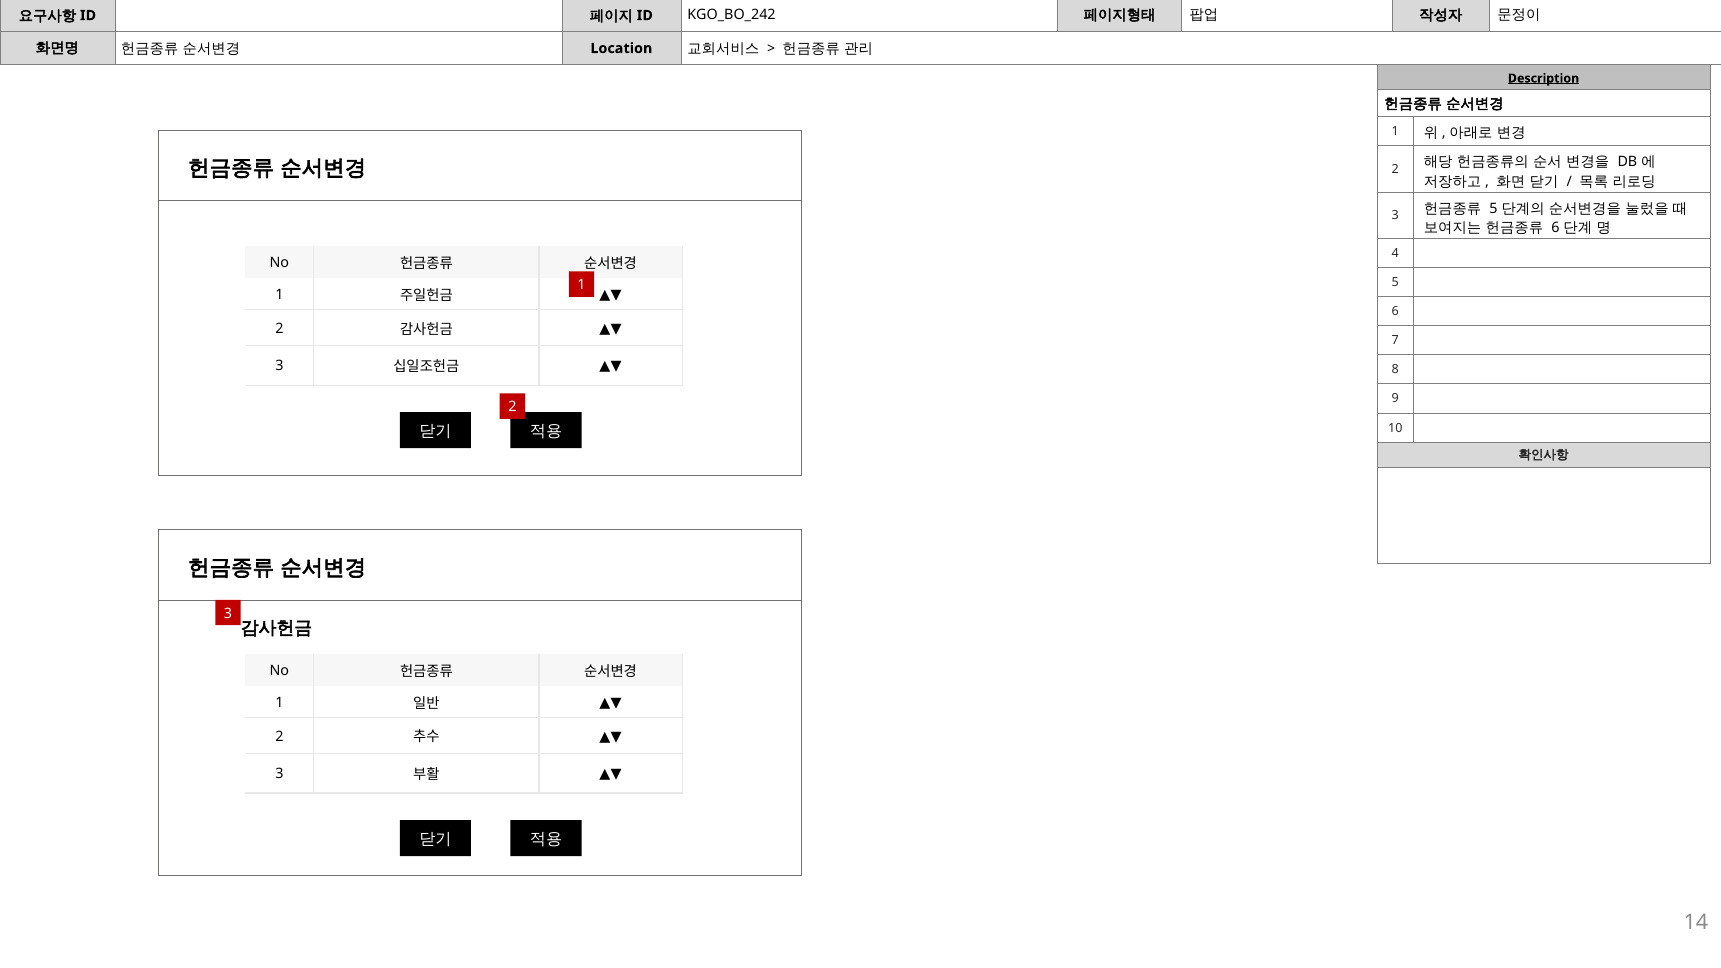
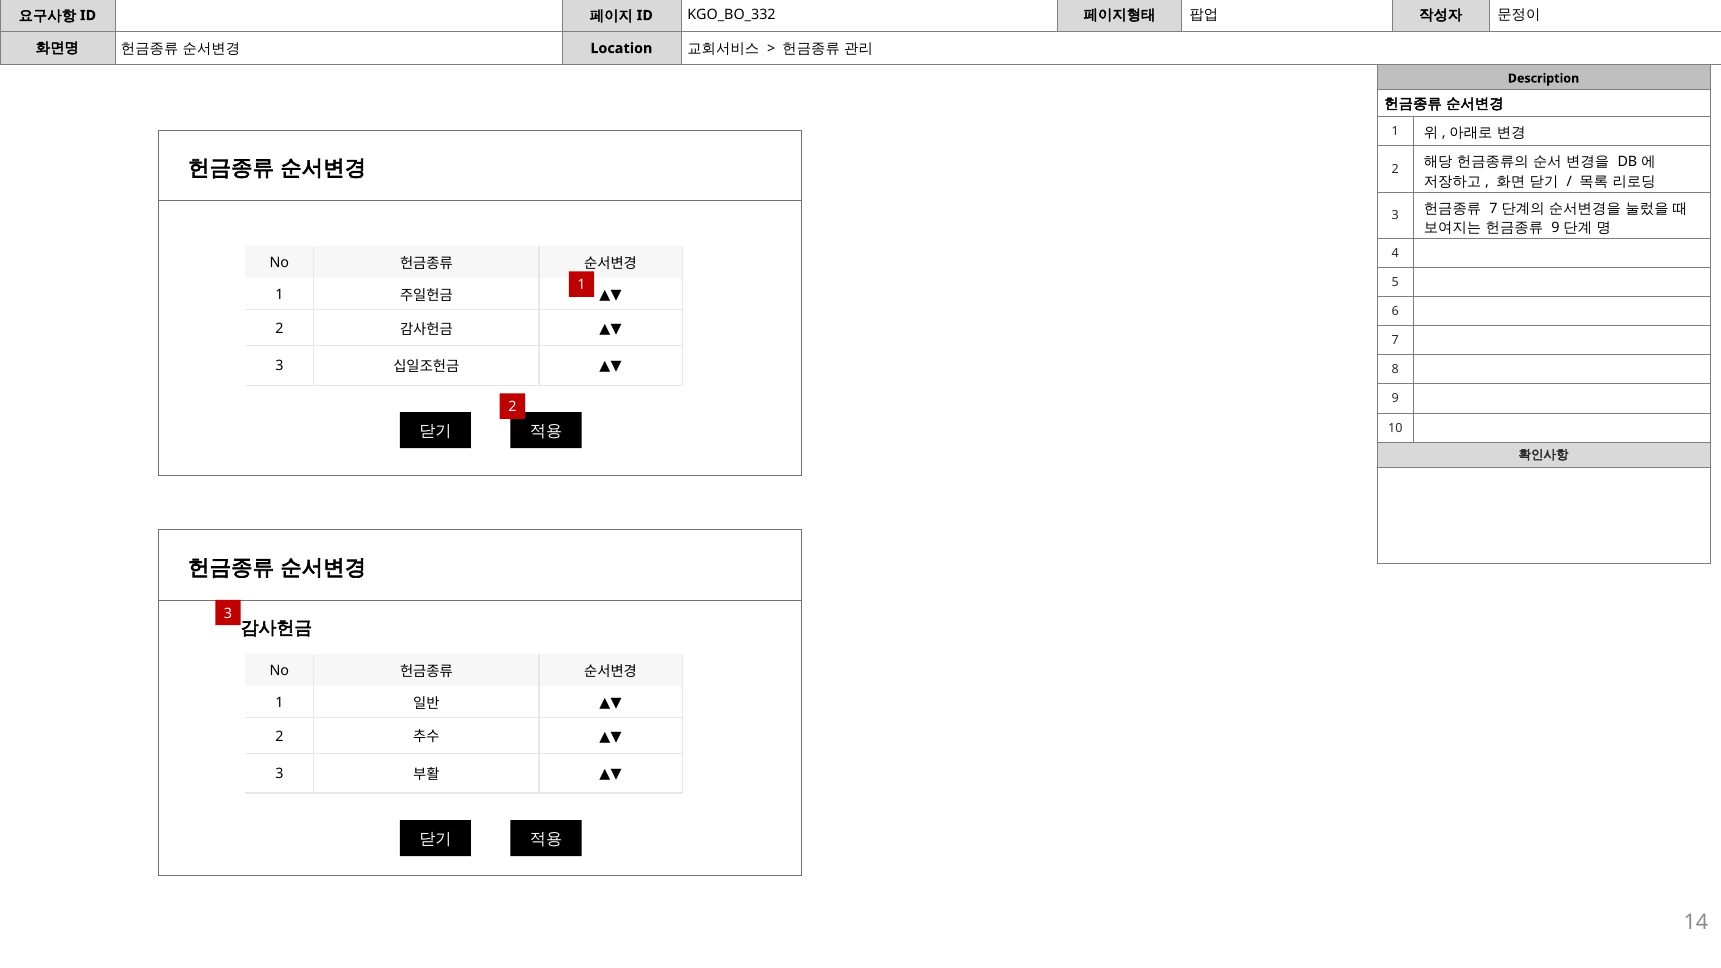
KGO_BO_242: KGO_BO_242 -> KGO_BO_332
Description underline: present -> none
5 at (1494, 208): 5 -> 7
6 at (1555, 228): 6 -> 9
